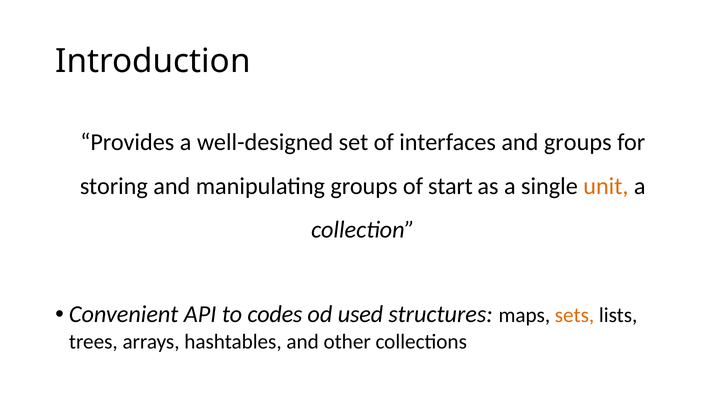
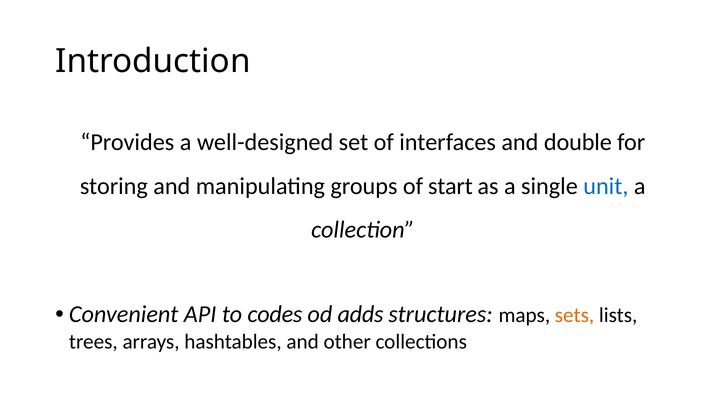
and groups: groups -> double
unit colour: orange -> blue
used: used -> adds
